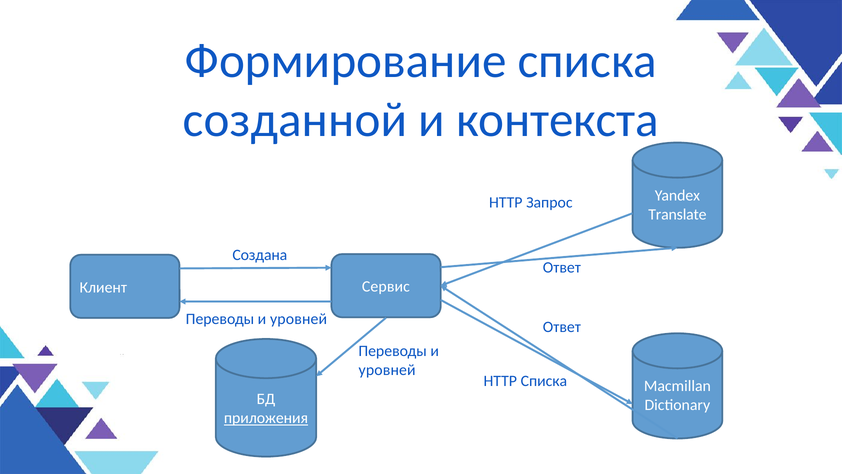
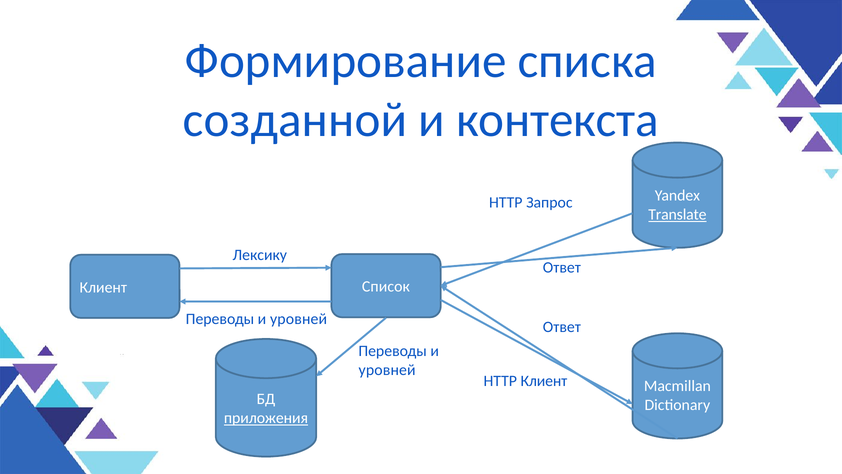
Translate underline: none -> present
Создана: Создана -> Лексику
Сервис: Сервис -> Список
HTTP Списка: Списка -> Клиент
